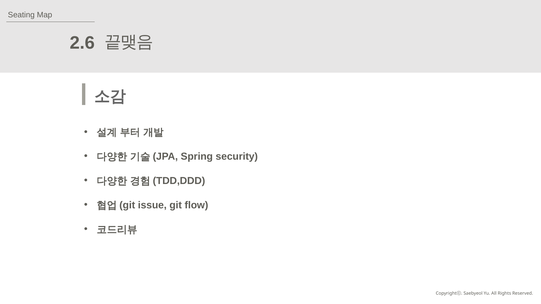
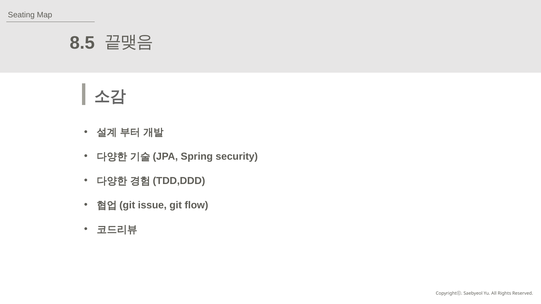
2.6: 2.6 -> 8.5
